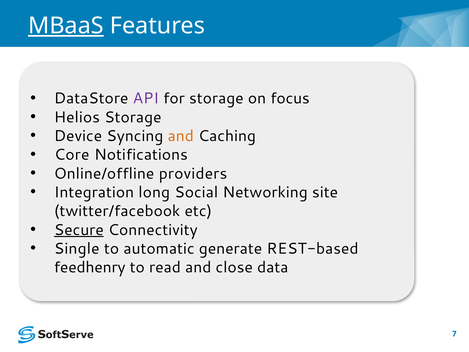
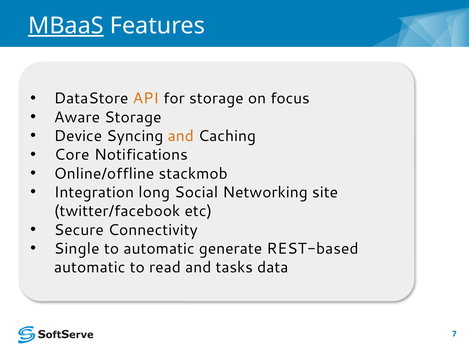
API colour: purple -> orange
Helios: Helios -> Aware
providers: providers -> stackmob
Secure underline: present -> none
feedhenry at (90, 267): feedhenry -> automatic
close: close -> tasks
